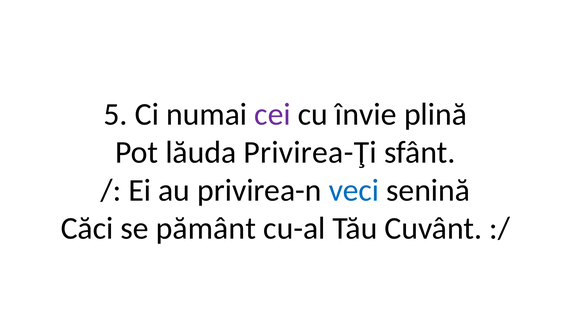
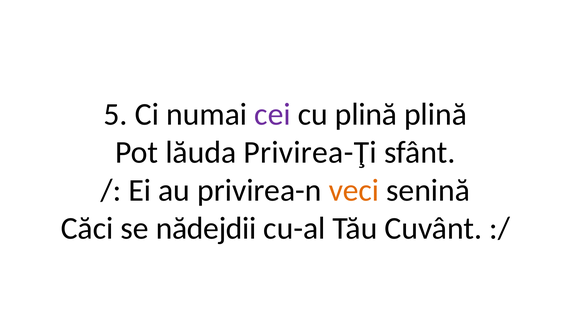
cu învie: învie -> plină
veci colour: blue -> orange
pământ: pământ -> nădejdii
